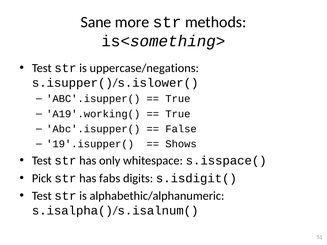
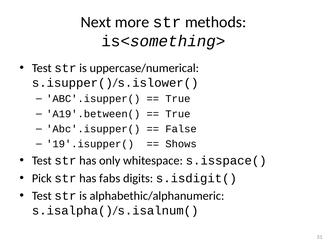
Sane: Sane -> Next
uppercase/negations: uppercase/negations -> uppercase/numerical
A19'.working(: A19'.working( -> A19'.between(
